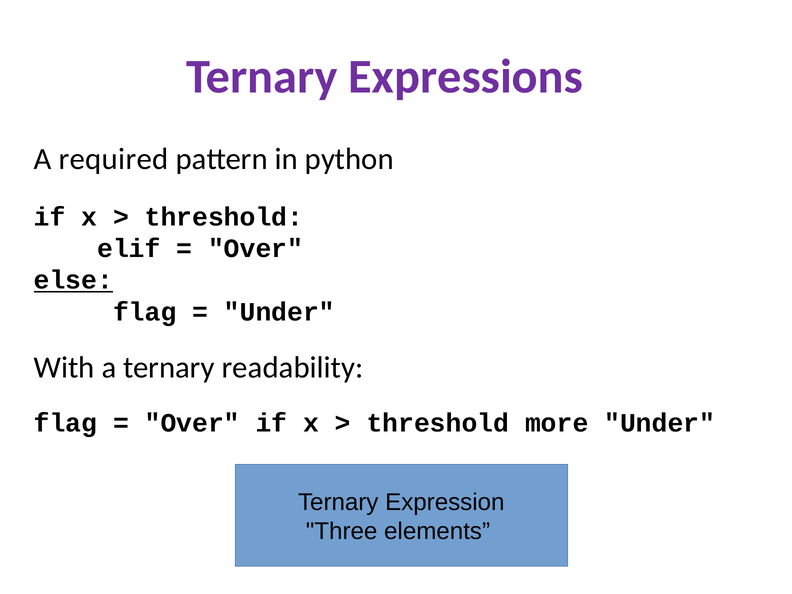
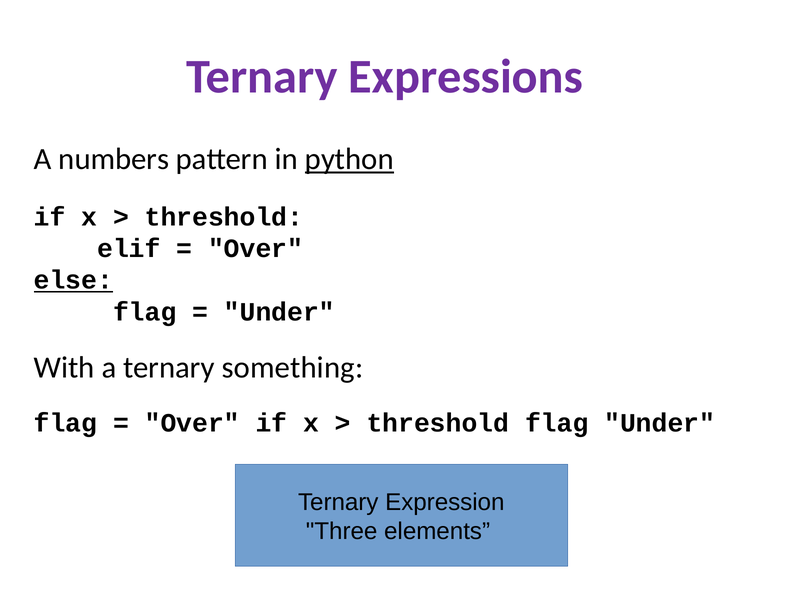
required: required -> numbers
python underline: none -> present
readability: readability -> something
threshold more: more -> flag
